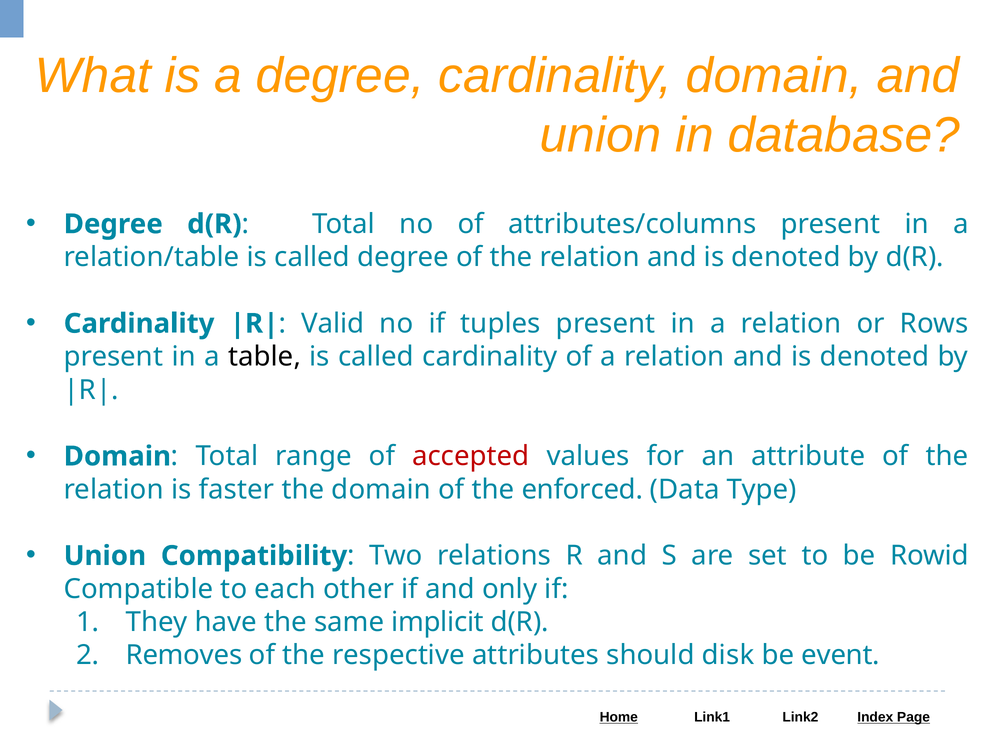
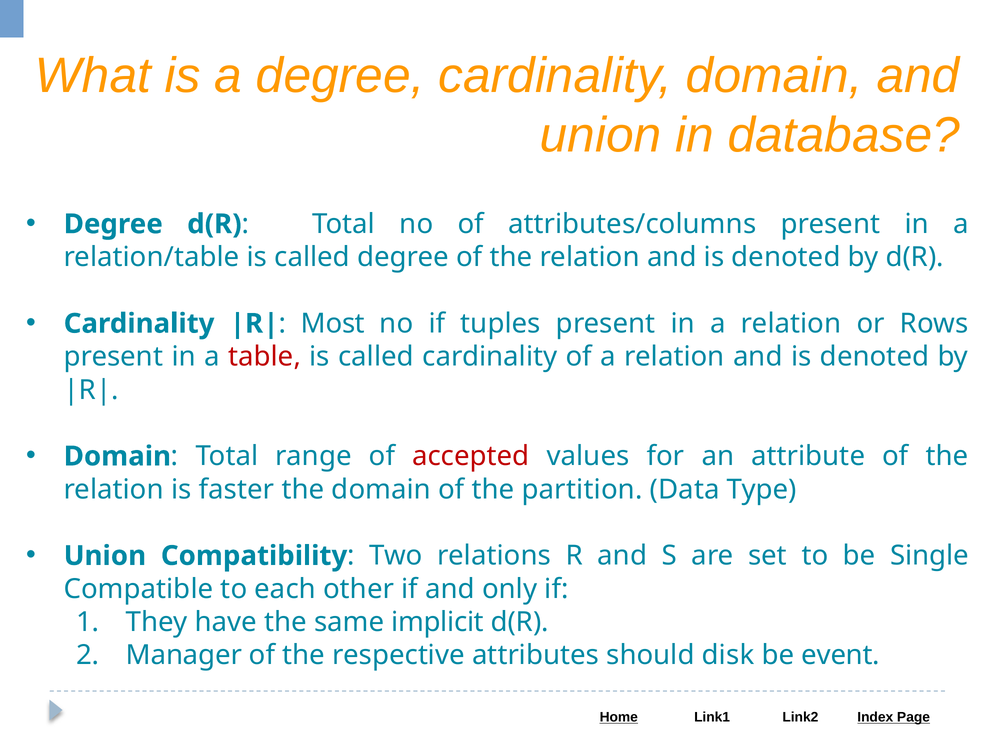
Valid: Valid -> Most
table colour: black -> red
enforced: enforced -> partition
Rowid: Rowid -> Single
Removes: Removes -> Manager
